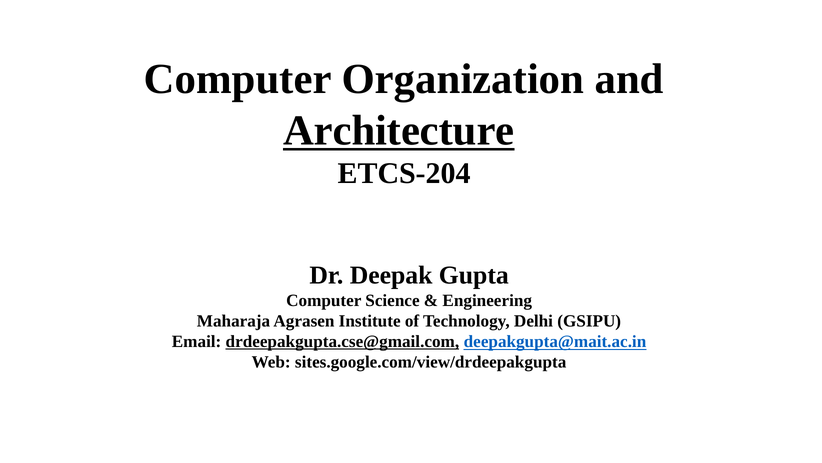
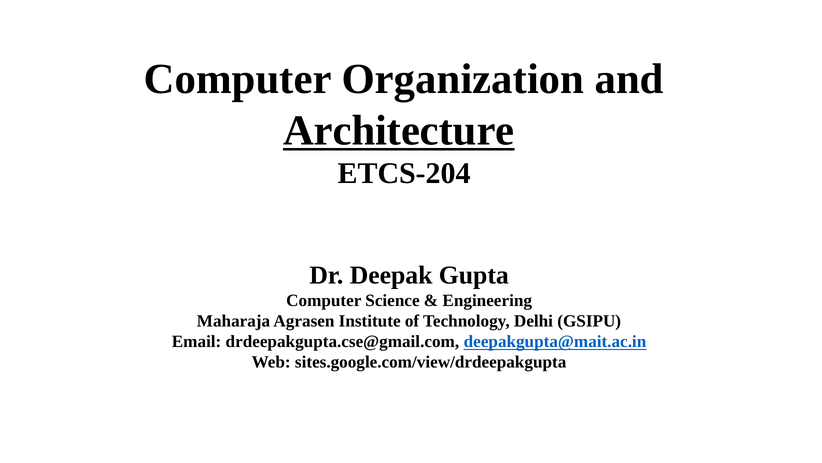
drdeepakgupta.cse@gmail.com underline: present -> none
